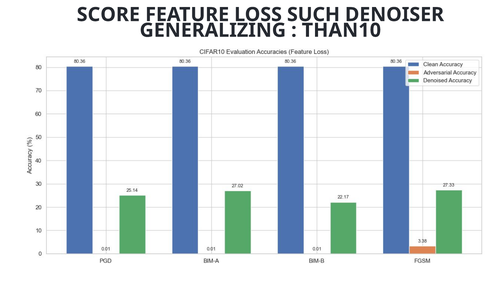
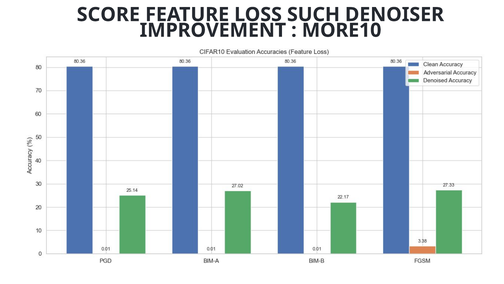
GENERALIZING: GENERALIZING -> IMPROVEMENT
THAN10: THAN10 -> MORE10
